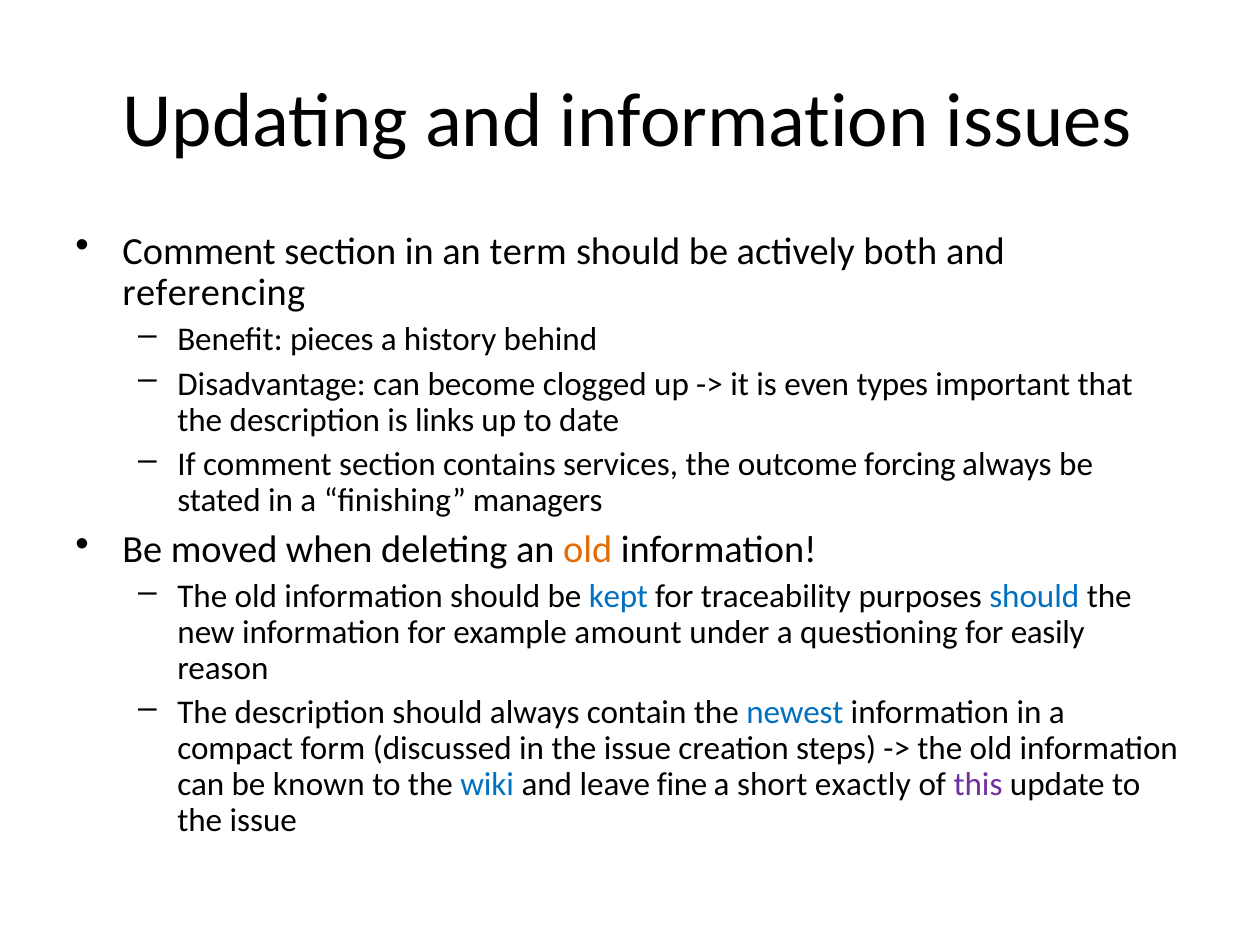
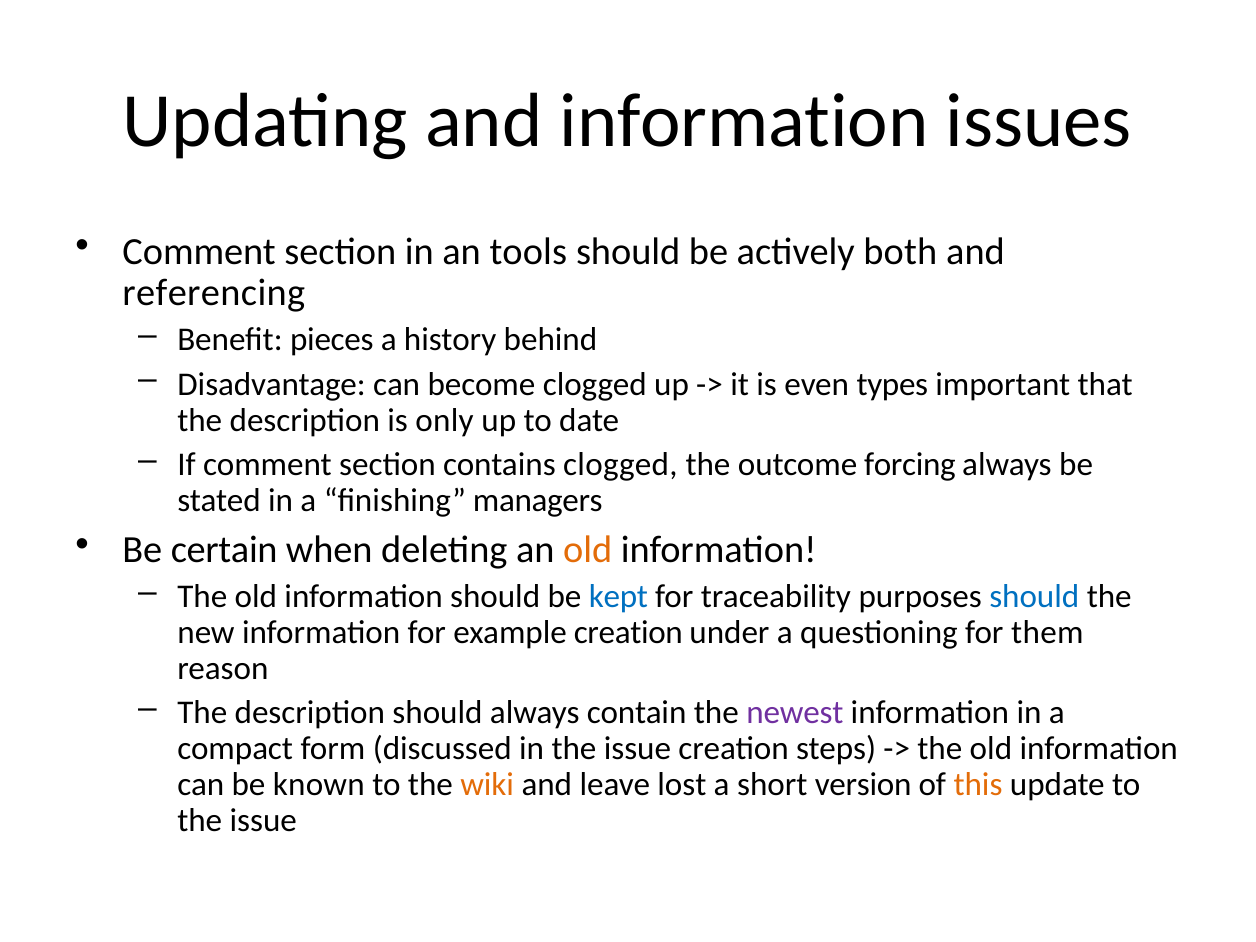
term: term -> tools
links: links -> only
contains services: services -> clogged
moved: moved -> certain
example amount: amount -> creation
easily: easily -> them
newest colour: blue -> purple
wiki colour: blue -> orange
fine: fine -> lost
exactly: exactly -> version
this colour: purple -> orange
